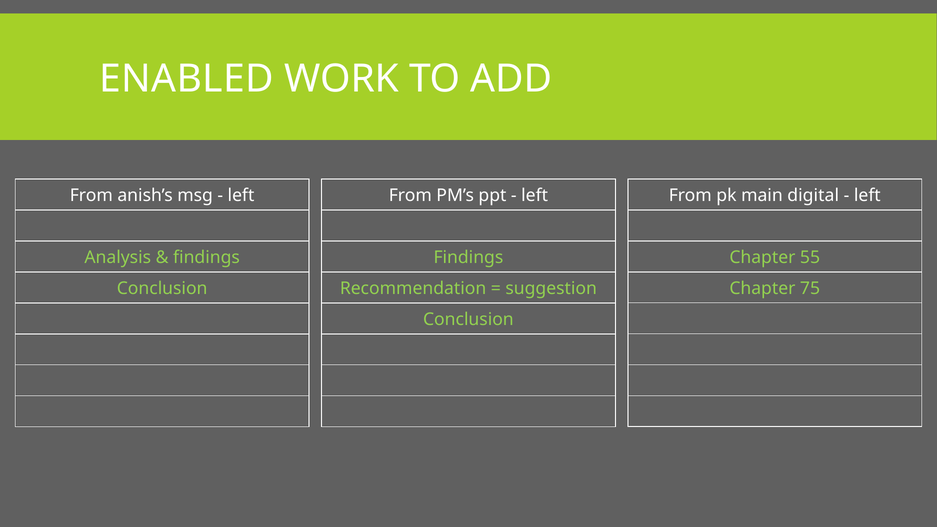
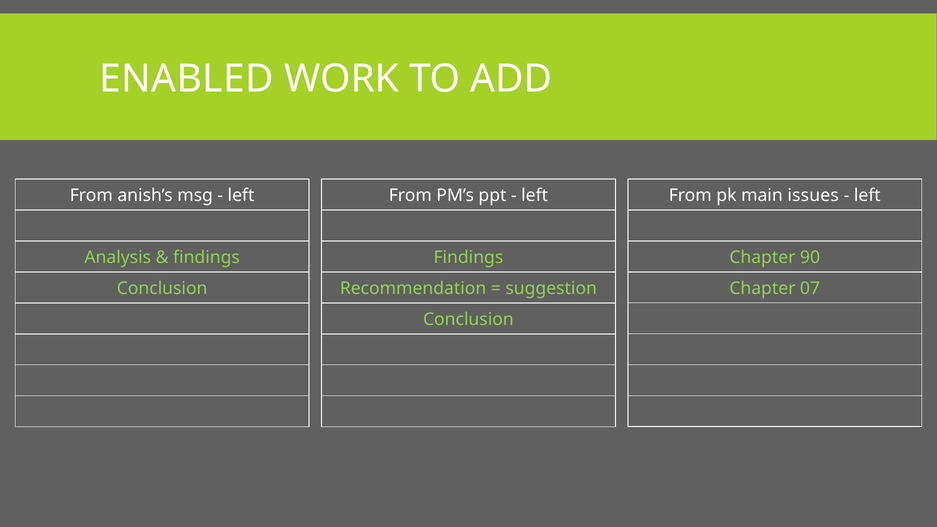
digital: digital -> issues
55: 55 -> 90
75: 75 -> 07
